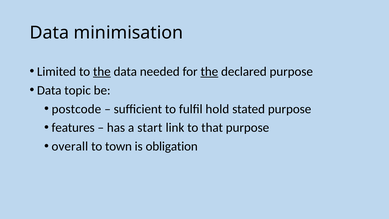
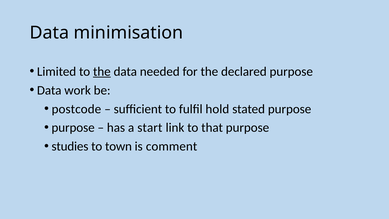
the at (209, 72) underline: present -> none
topic: topic -> work
features at (73, 128): features -> purpose
overall: overall -> studies
obligation: obligation -> comment
